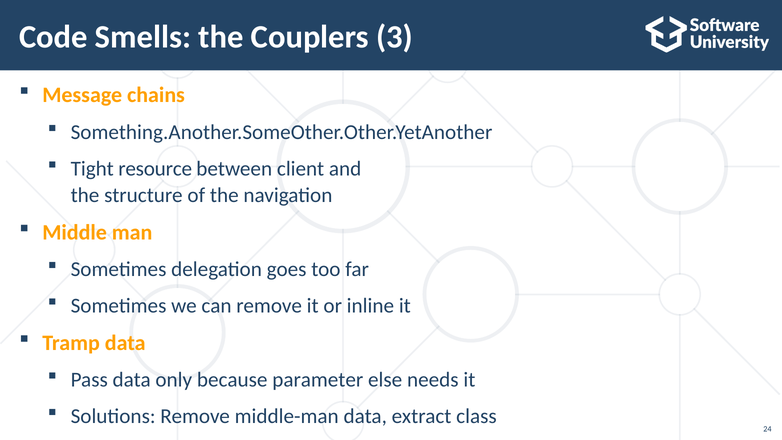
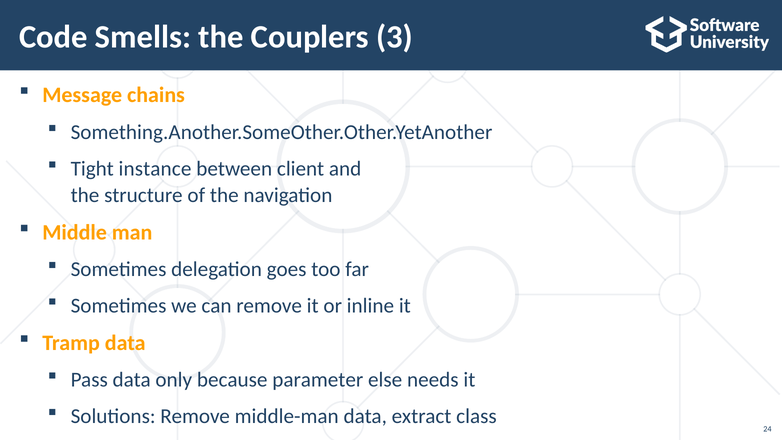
resource: resource -> instance
